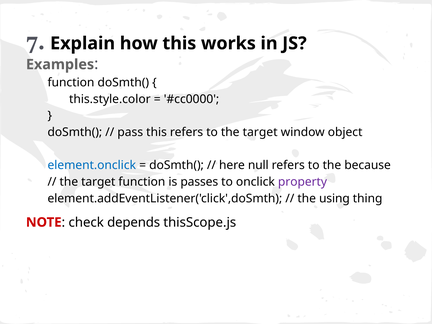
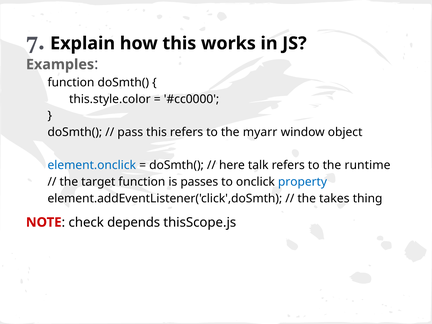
to the target: target -> myarr
null: null -> talk
because: because -> runtime
property colour: purple -> blue
using: using -> takes
